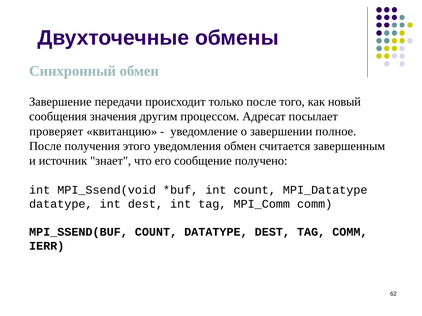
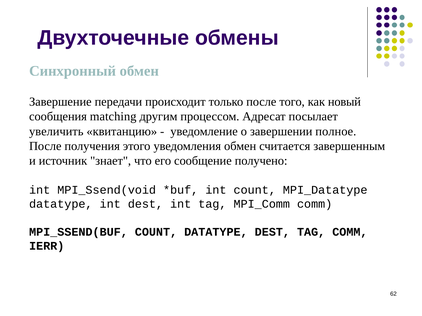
значения: значения -> matching
проверяет: проверяет -> увеличить
